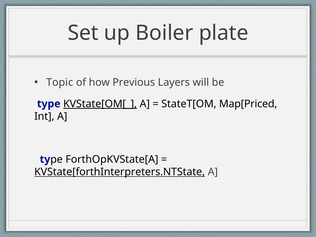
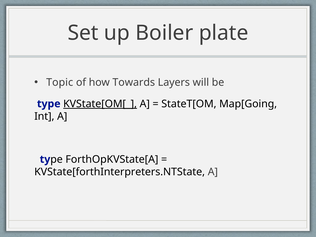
Previous: Previous -> Towards
Map[Priced: Map[Priced -> Map[Going
KVState[forthInterpreters.NTState underline: present -> none
